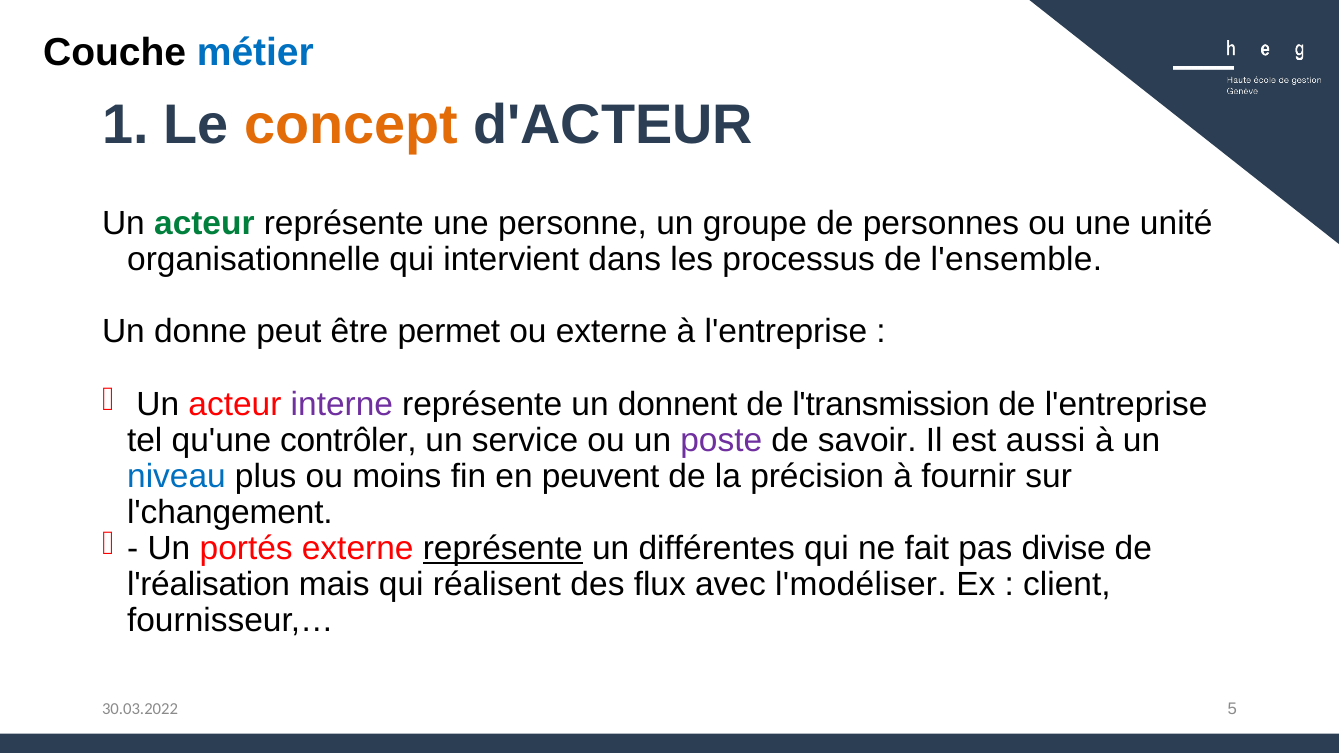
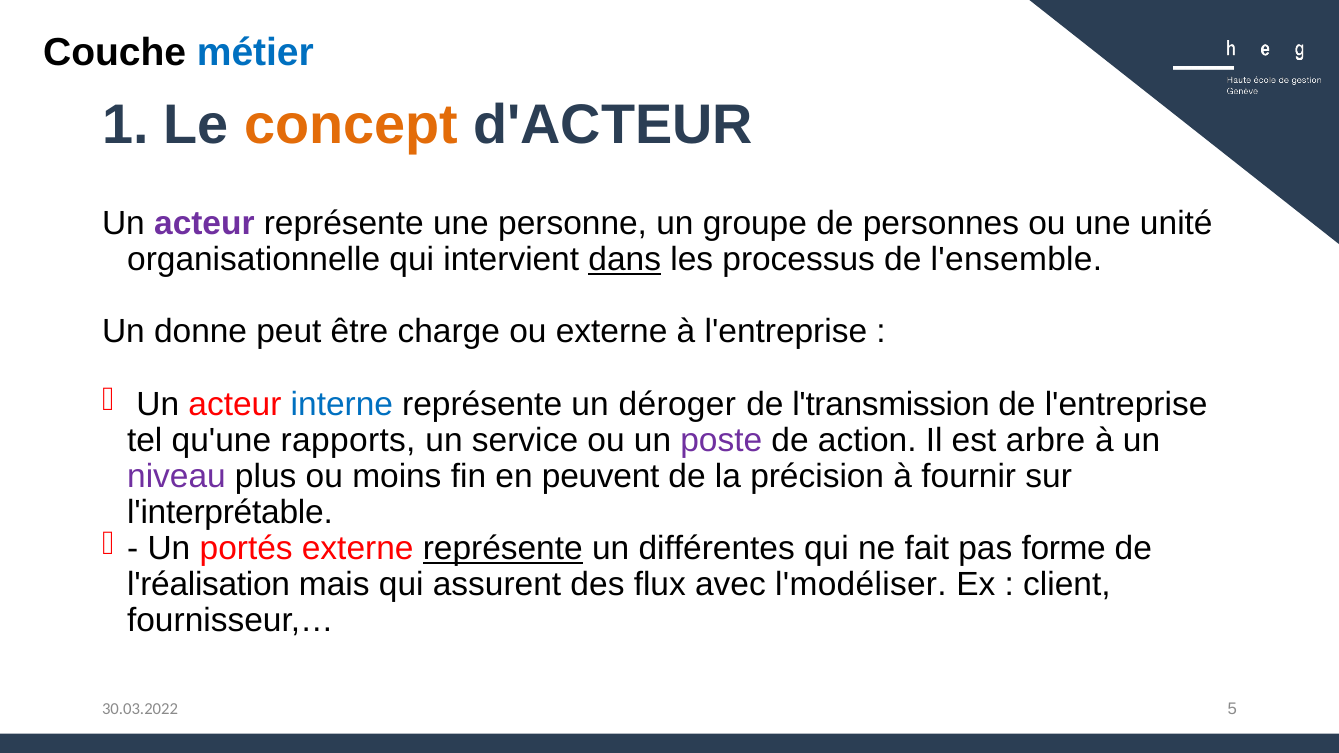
acteur at (204, 223) colour: green -> purple
dans underline: none -> present
permet: permet -> charge
interne colour: purple -> blue
donnent: donnent -> déroger
contrôler: contrôler -> rapports
savoir: savoir -> action
aussi: aussi -> arbre
niveau colour: blue -> purple
l'changement: l'changement -> l'interprétable
divise: divise -> forme
réalisent: réalisent -> assurent
